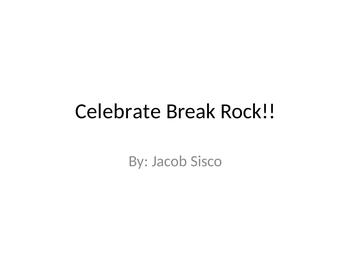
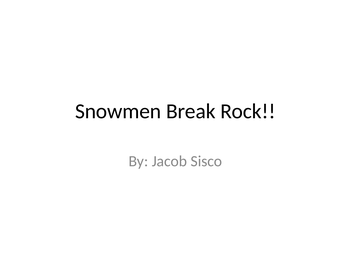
Celebrate: Celebrate -> Snowmen
